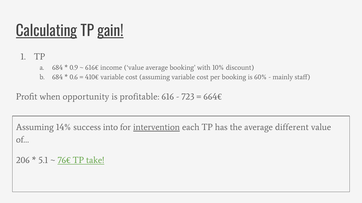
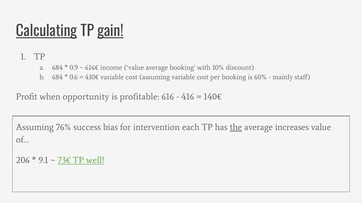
723: 723 -> 416
664€: 664€ -> 140€
14%: 14% -> 76%
into: into -> bias
intervention underline: present -> none
the underline: none -> present
different: different -> increases
5.1: 5.1 -> 9.1
76€: 76€ -> 73€
take: take -> well
